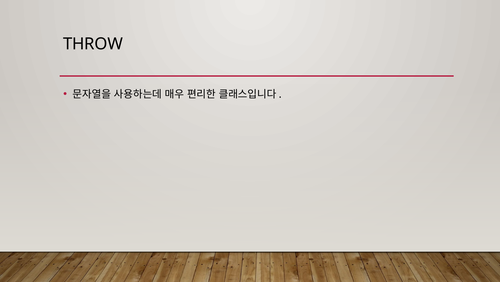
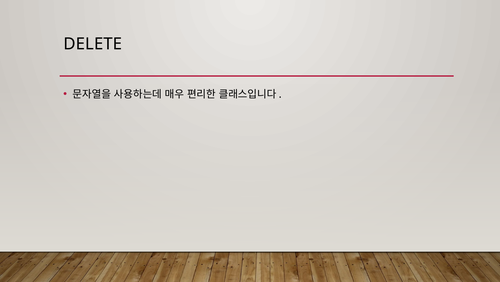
THROW: THROW -> DELETE
